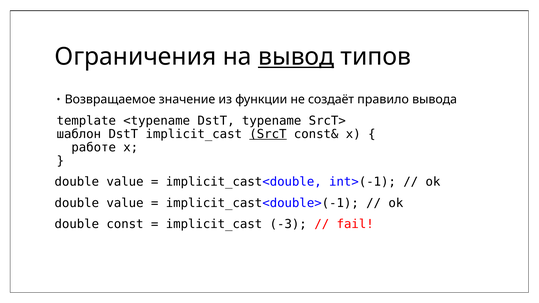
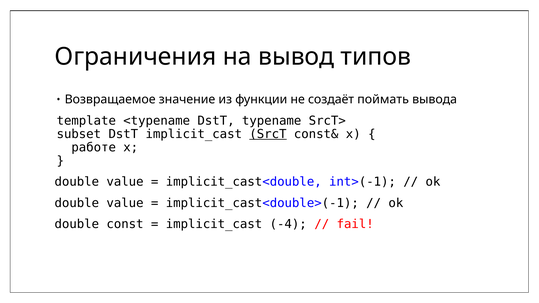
вывод underline: present -> none
правило: правило -> поймать
шаблон: шаблон -> subset
-3: -3 -> -4
